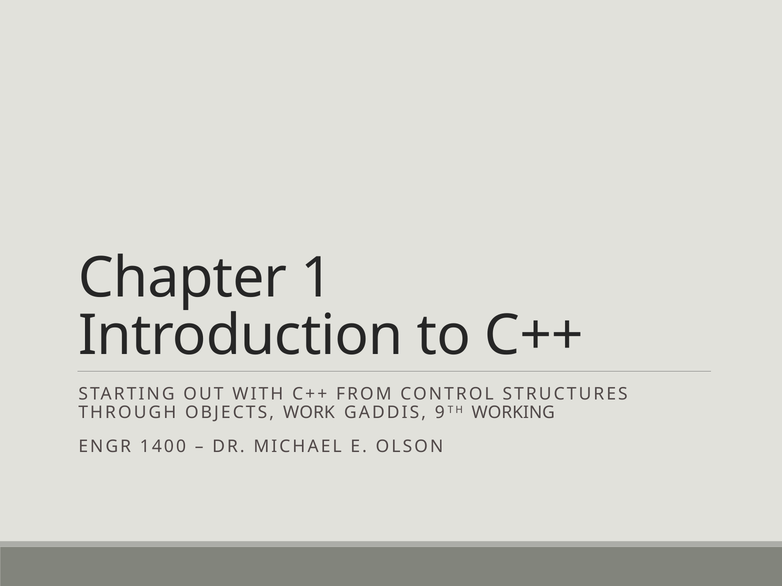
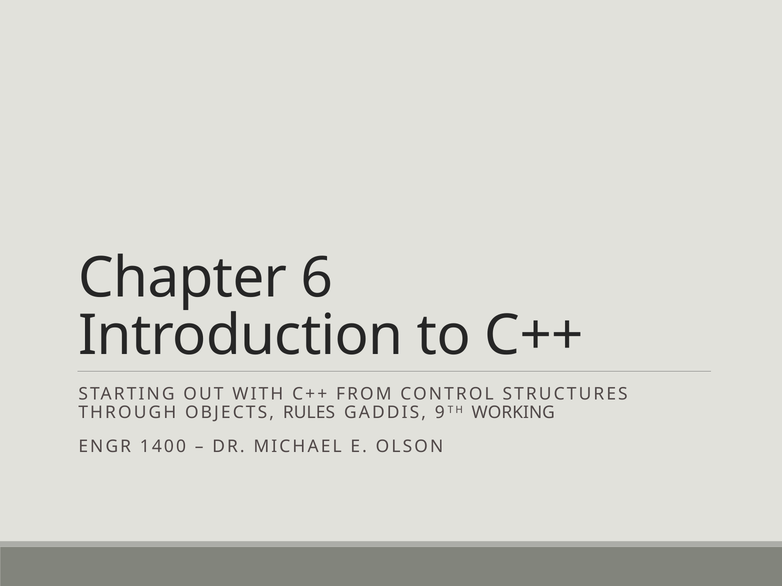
1: 1 -> 6
WORK: WORK -> RULES
